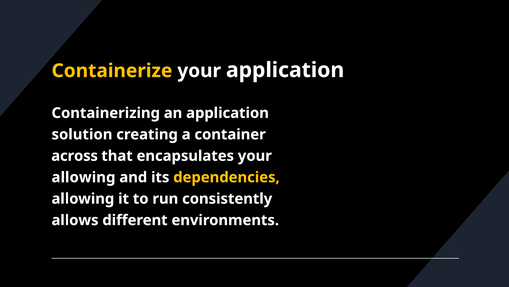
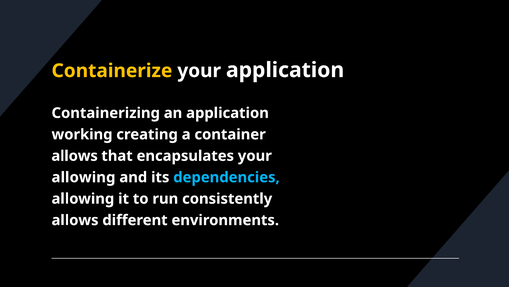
solution: solution -> working
across at (75, 156): across -> allows
dependencies colour: yellow -> light blue
